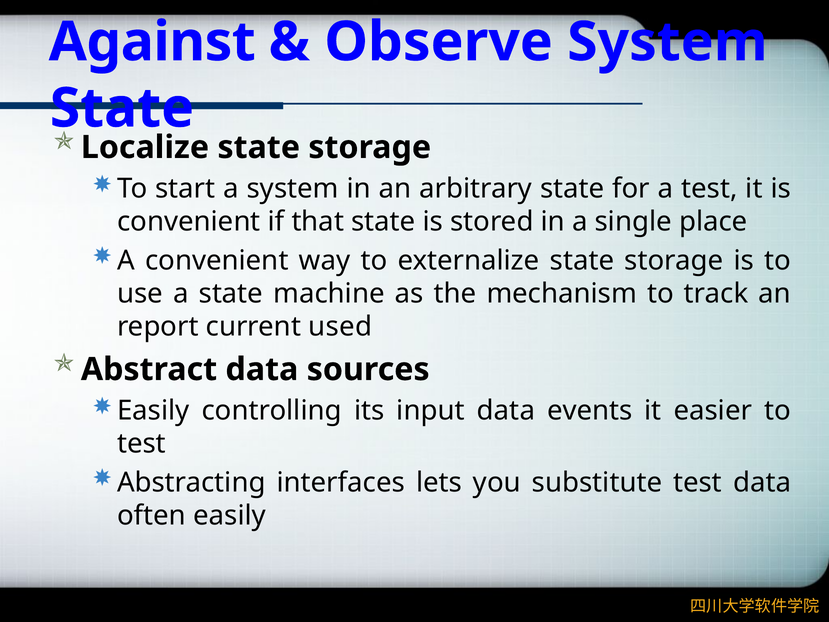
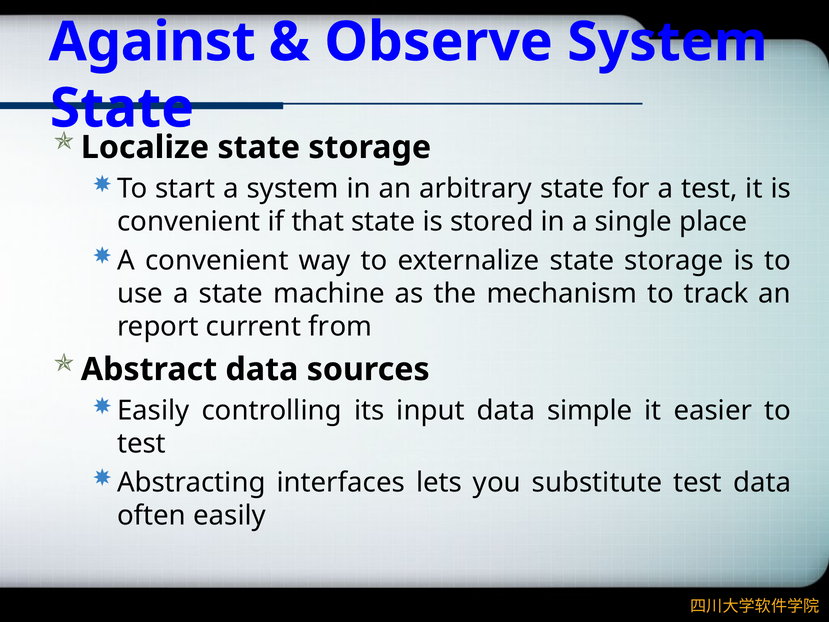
used: used -> from
events: events -> simple
